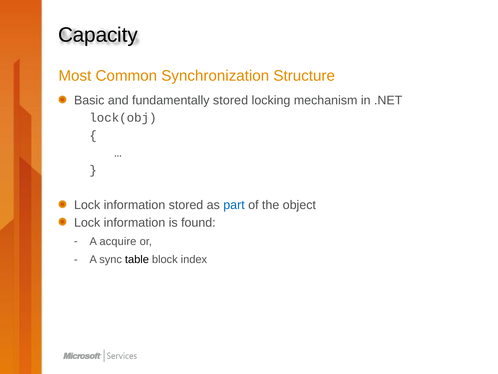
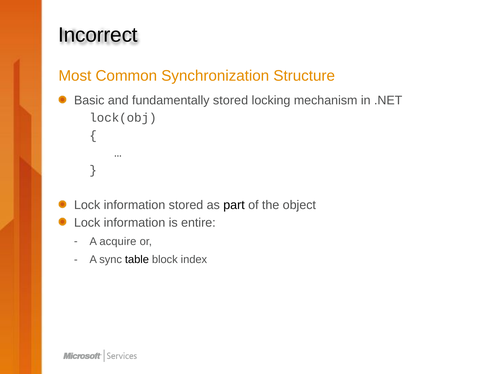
Capacity: Capacity -> Incorrect
part colour: blue -> black
found: found -> entire
